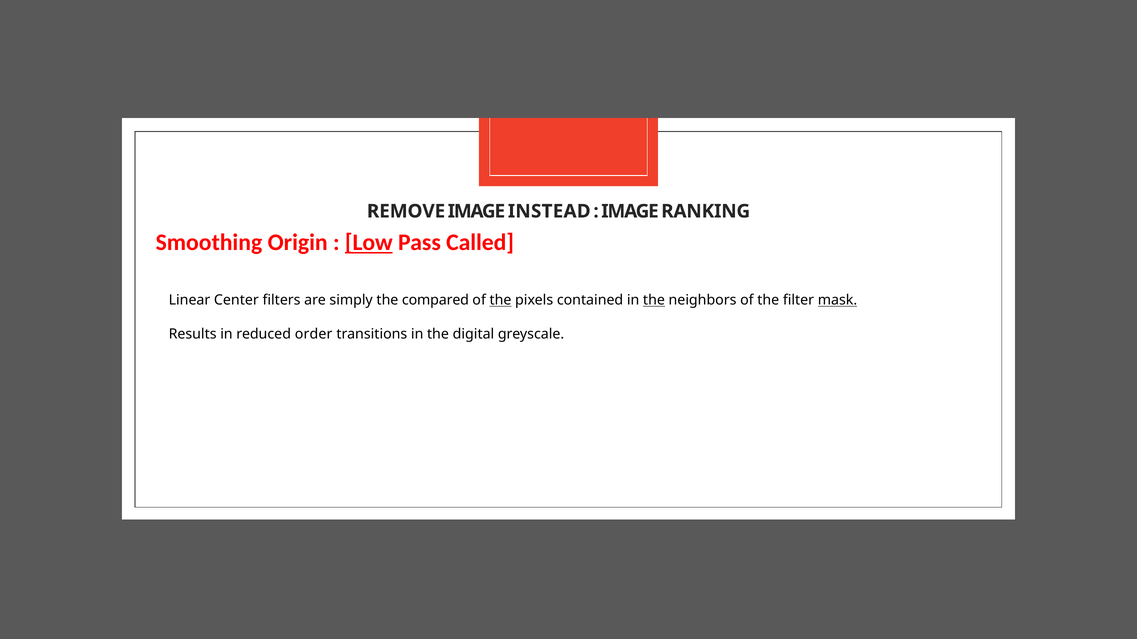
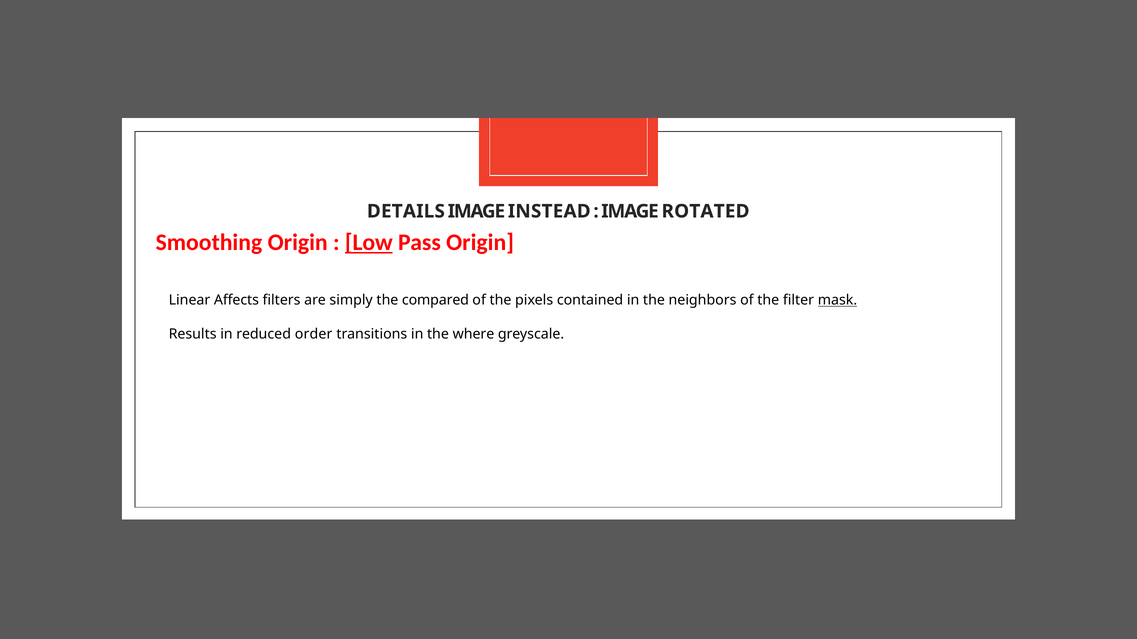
REMOVE: REMOVE -> DETAILS
RANKING: RANKING -> ROTATED
Pass Called: Called -> Origin
Center: Center -> Affects
the at (500, 300) underline: present -> none
the at (654, 300) underline: present -> none
digital: digital -> where
